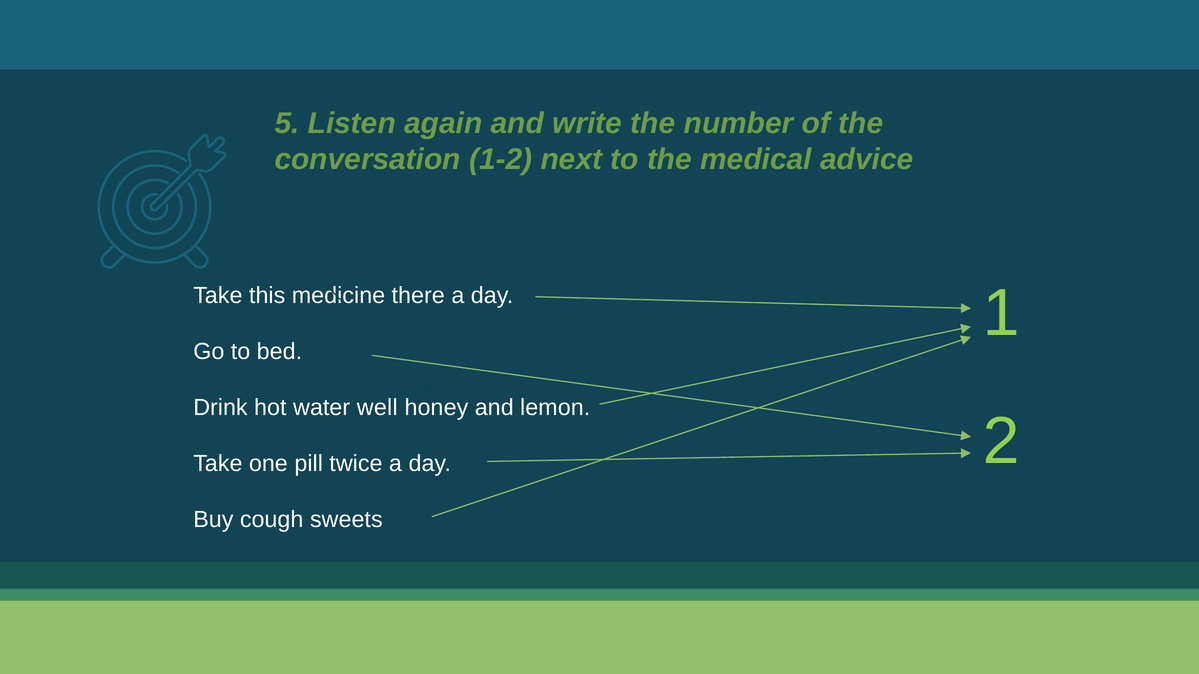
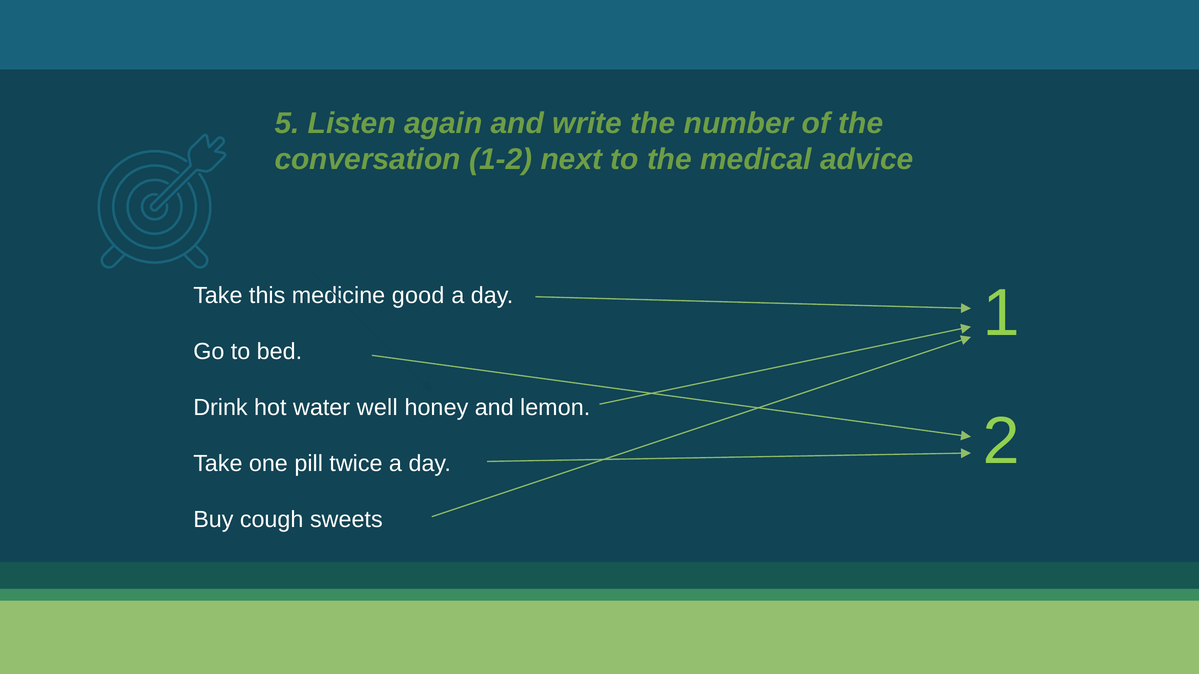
there: there -> good
